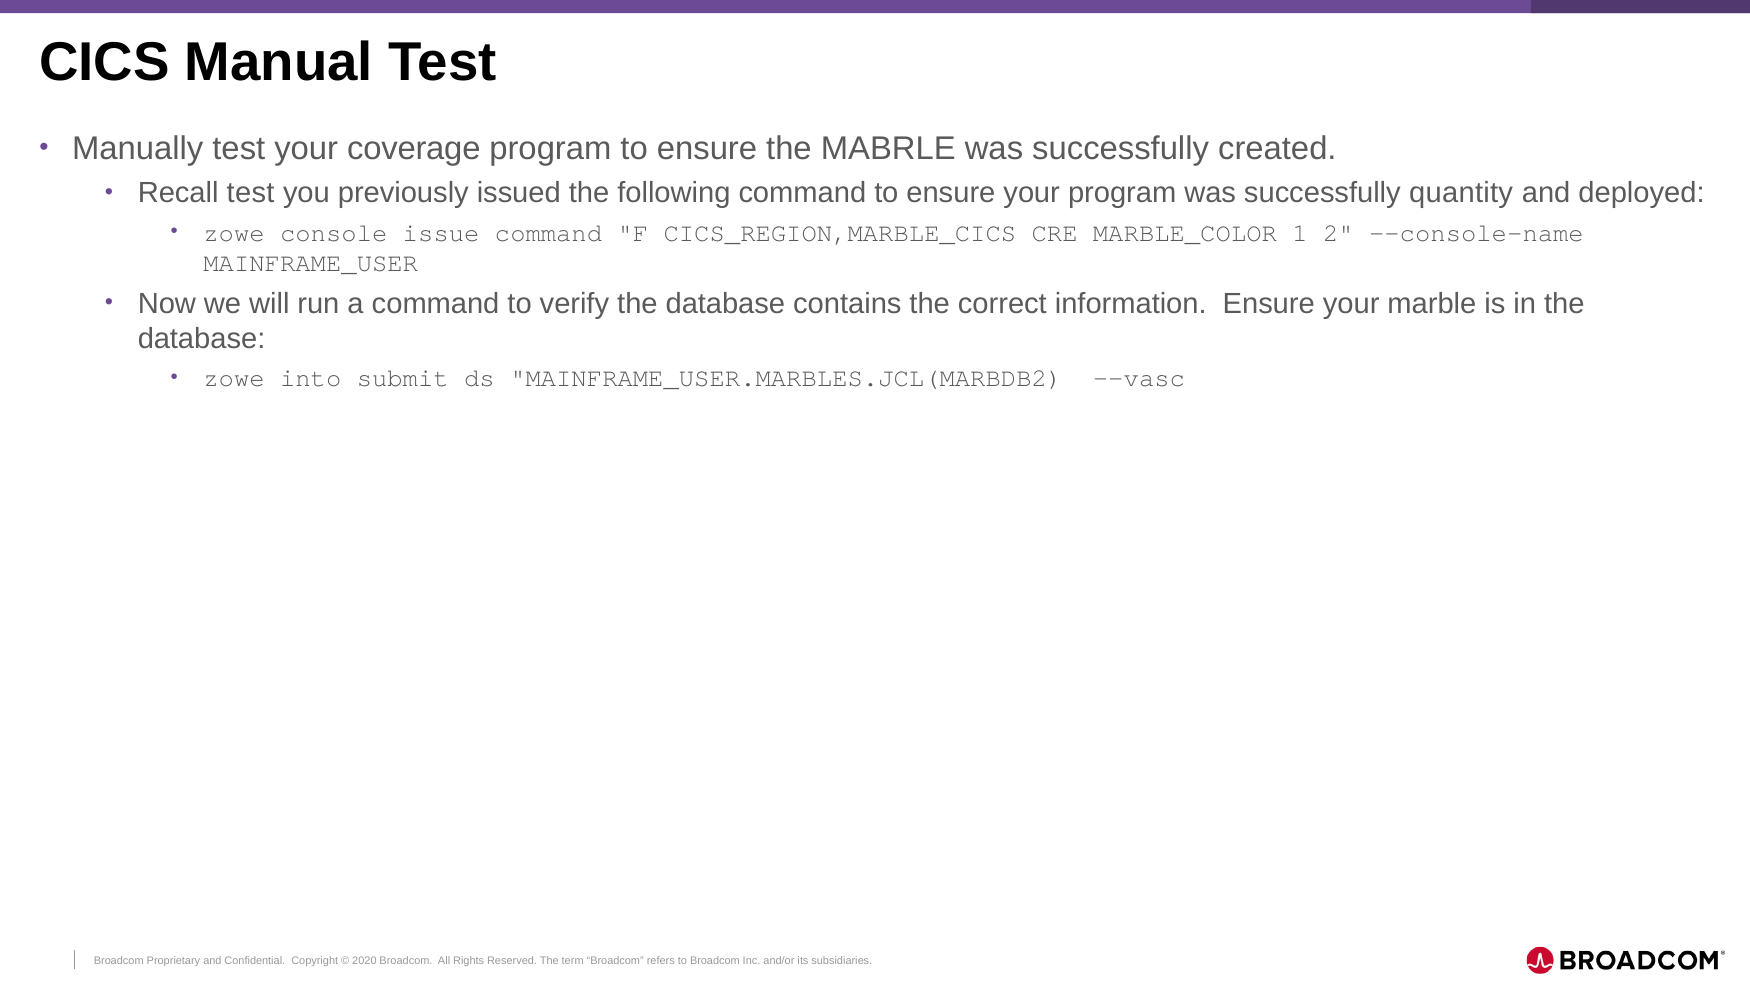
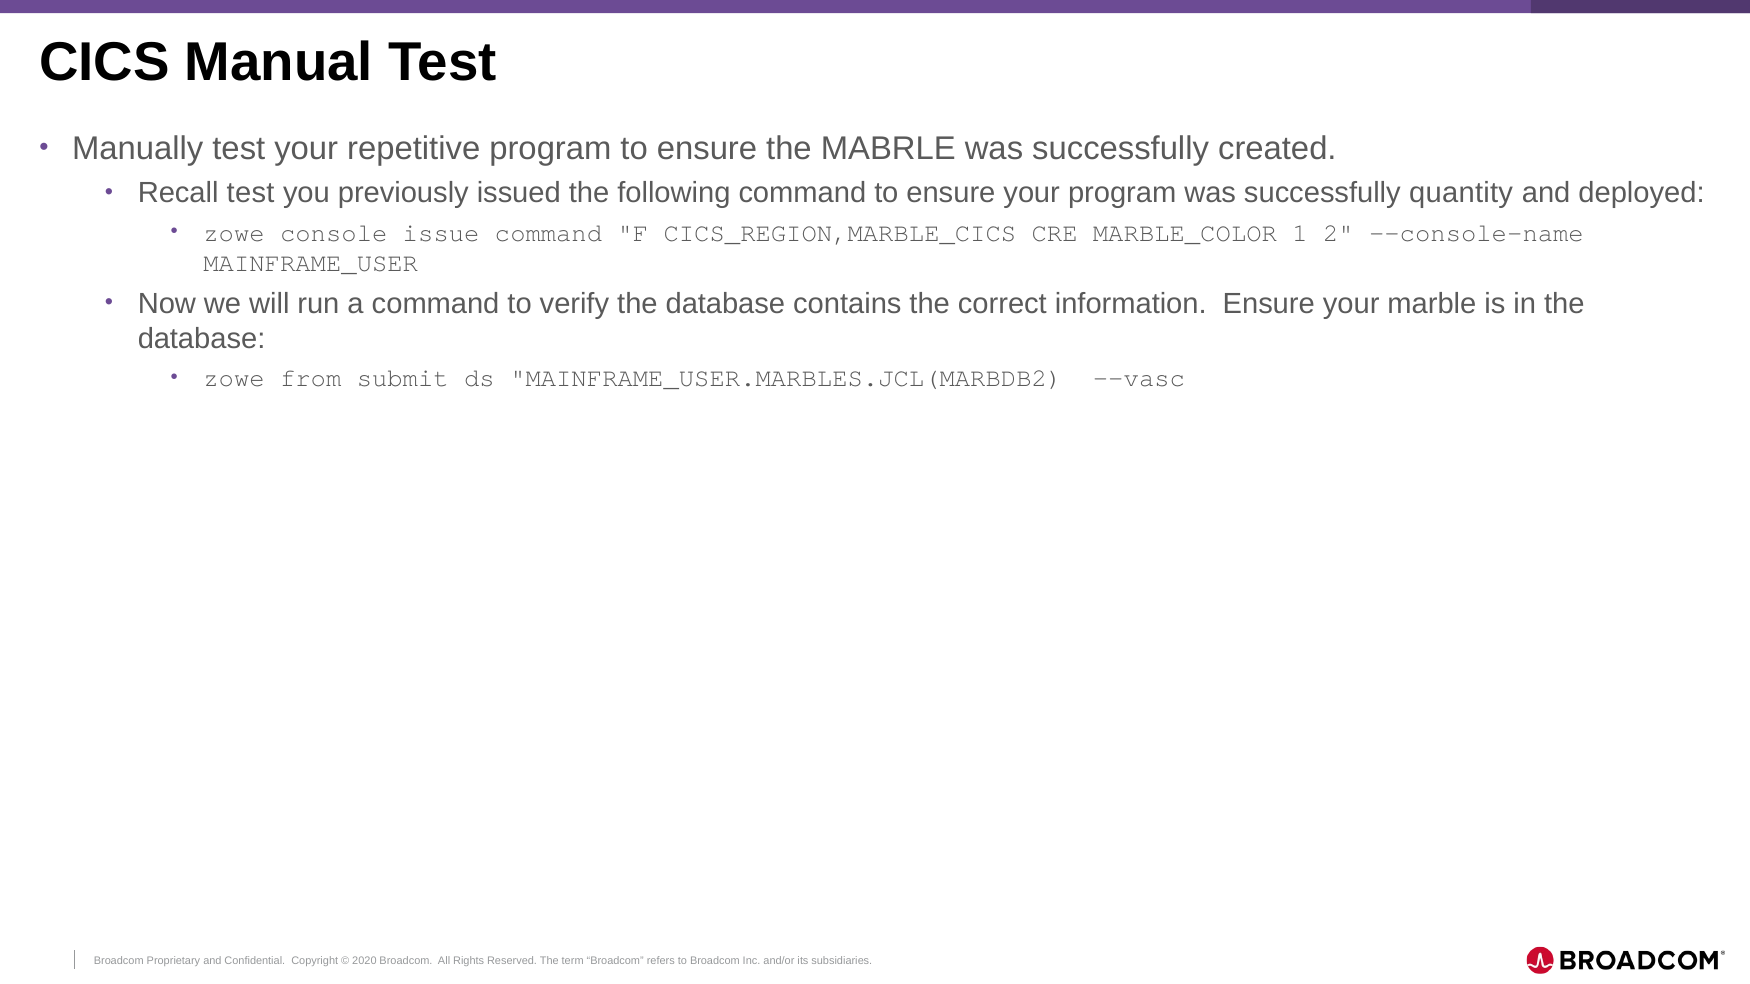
coverage: coverage -> repetitive
into: into -> from
